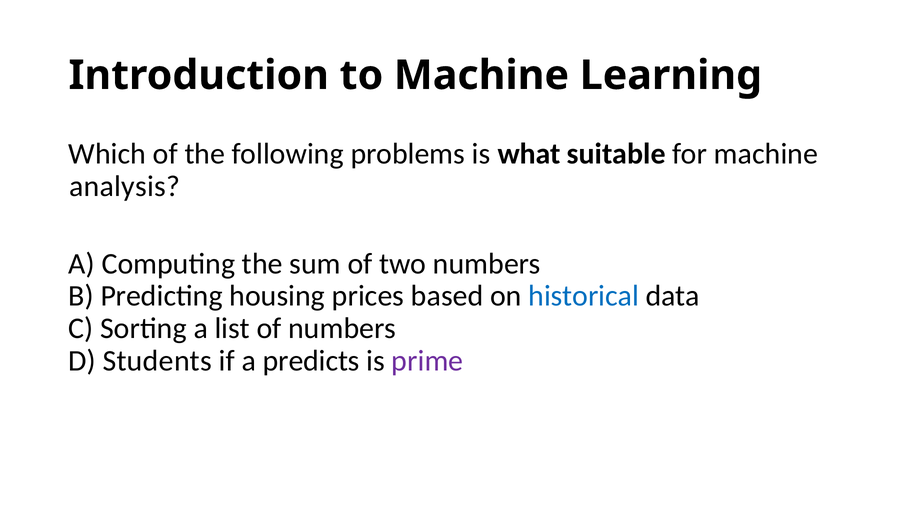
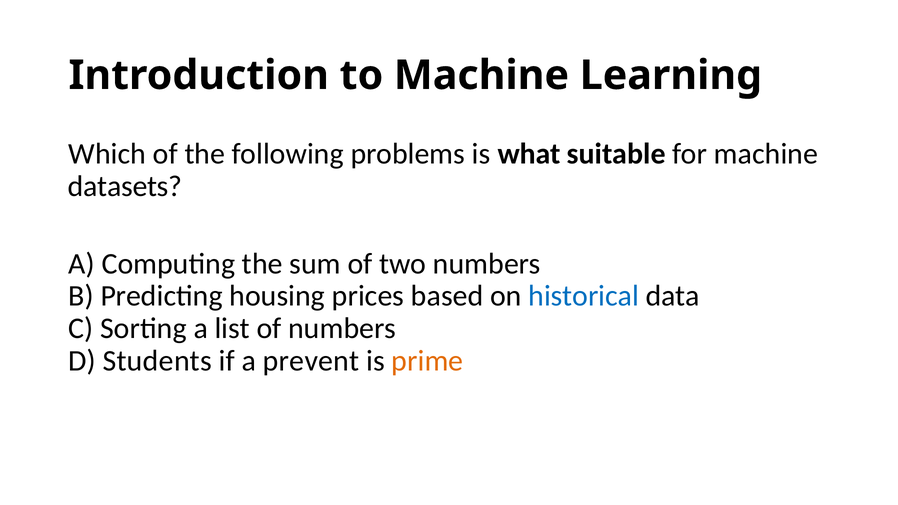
analysis: analysis -> datasets
predicts: predicts -> prevent
prime colour: purple -> orange
